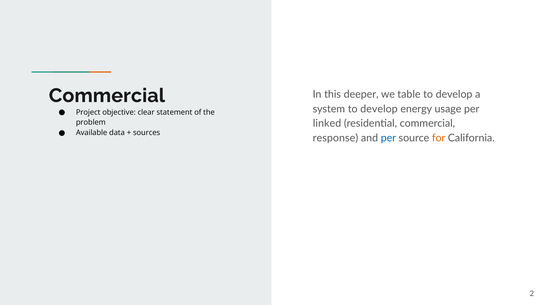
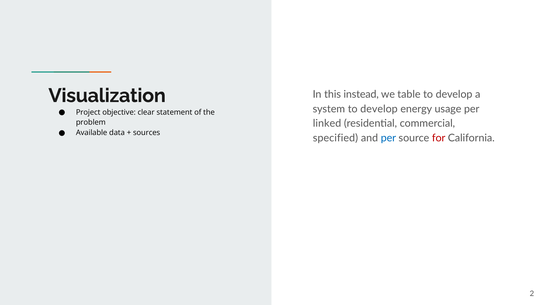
Commercial at (107, 96): Commercial -> Visualization
deeper: deeper -> instead
response: response -> specified
for colour: orange -> red
